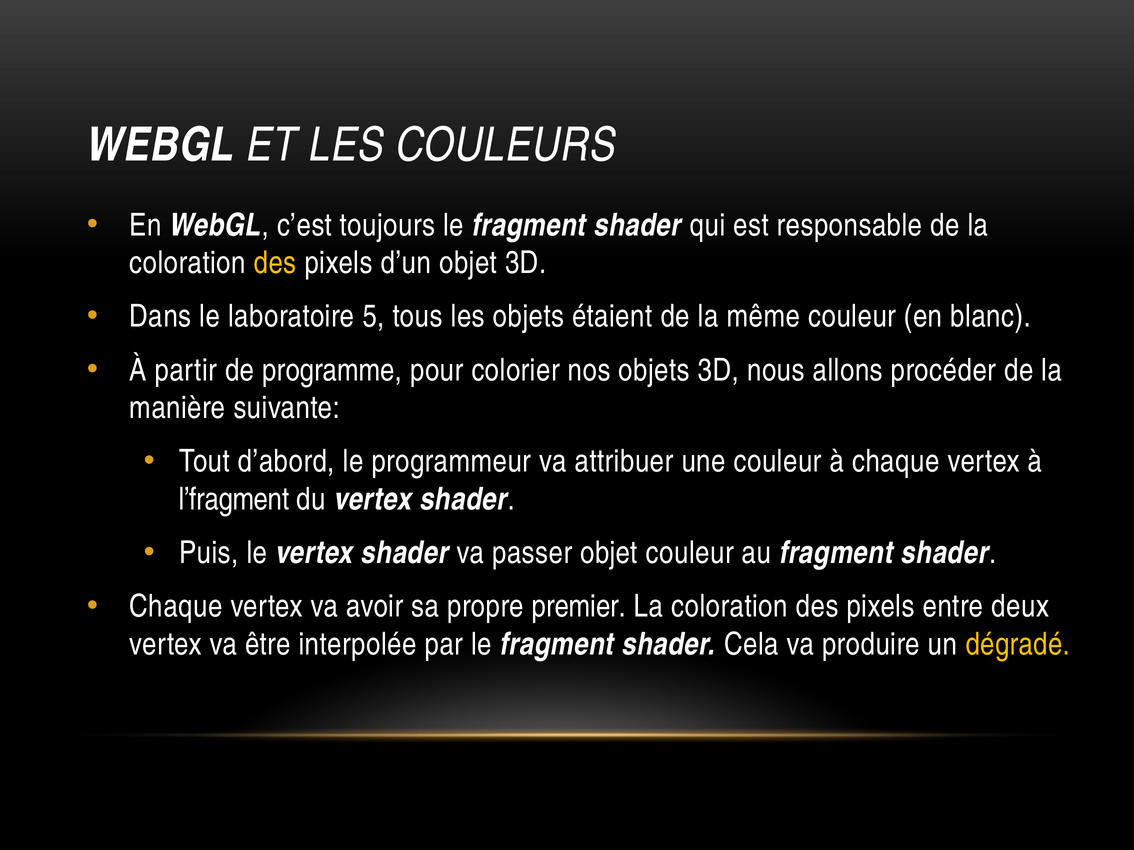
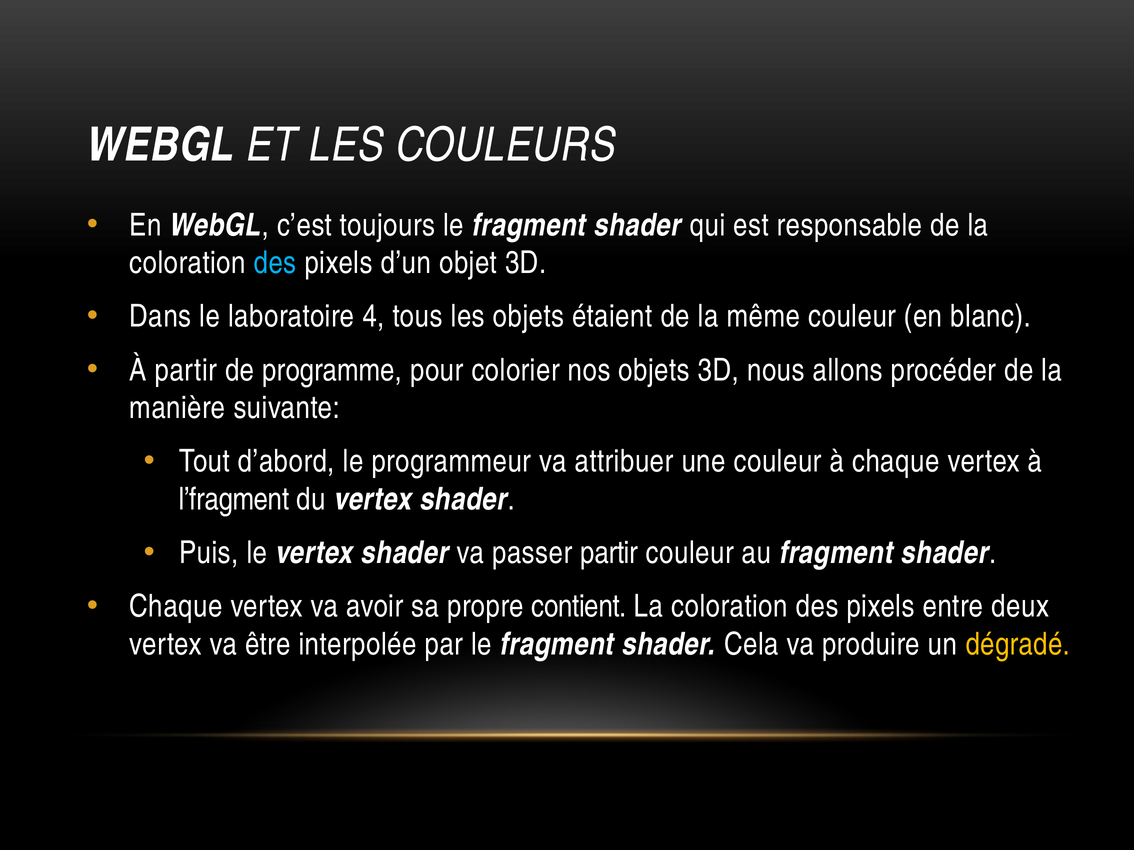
des at (275, 263) colour: yellow -> light blue
5: 5 -> 4
passer objet: objet -> partir
premier: premier -> contient
